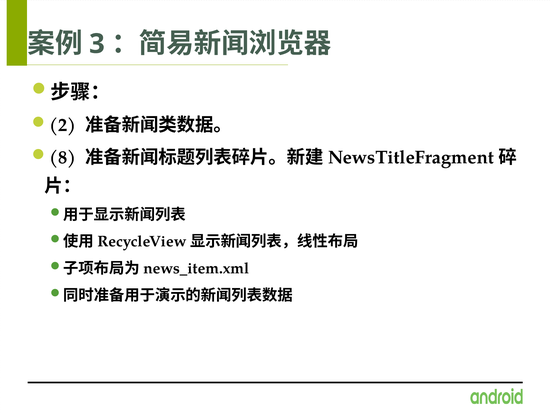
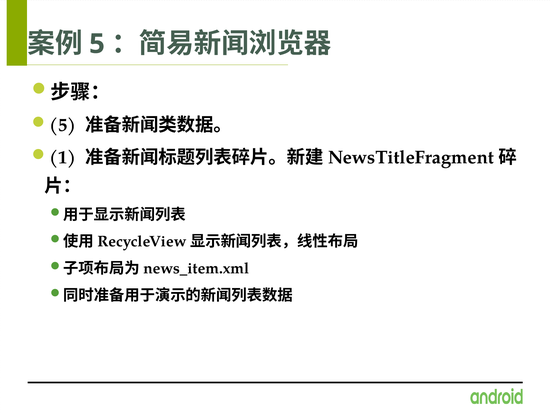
3 at (97, 44): 3 -> 5
2 at (63, 125): 2 -> 5
8: 8 -> 1
